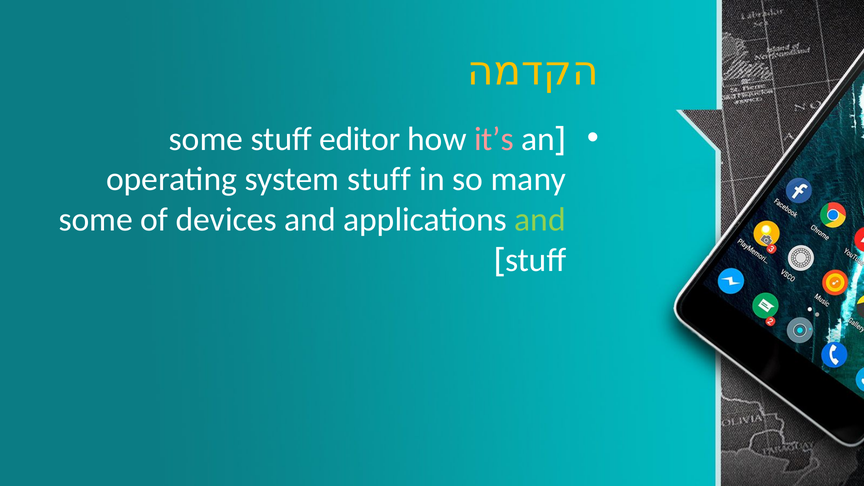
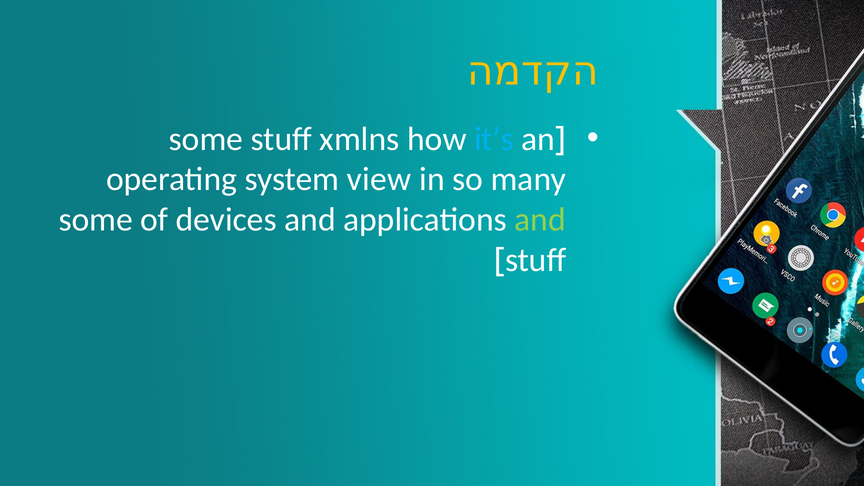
editor: editor -> xmlns
it’s colour: pink -> light blue
system stuff: stuff -> view
